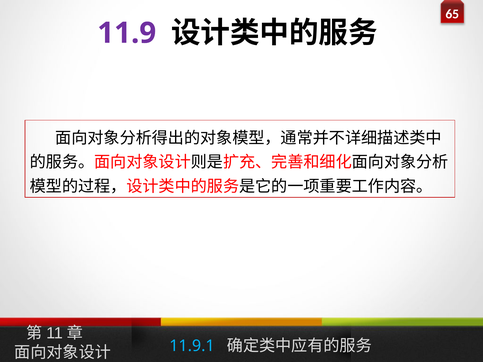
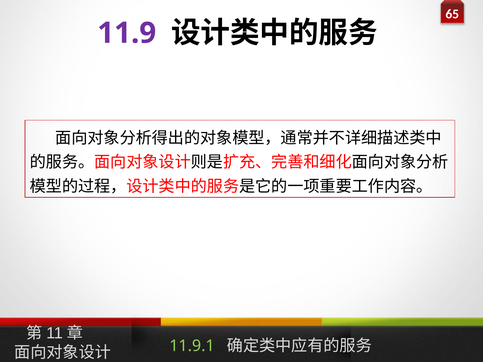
11.9.1 colour: light blue -> light green
